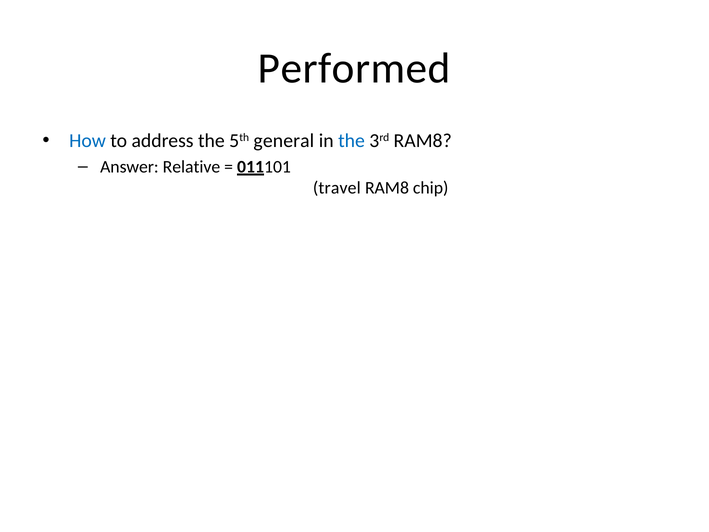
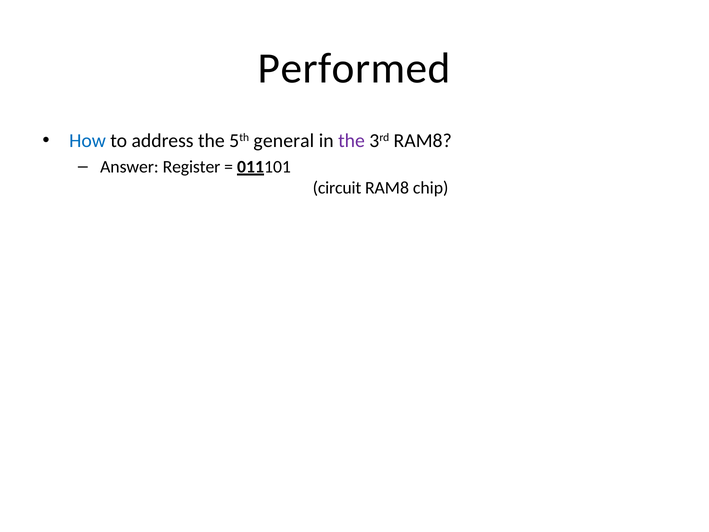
the at (352, 141) colour: blue -> purple
Relative: Relative -> Register
travel: travel -> circuit
